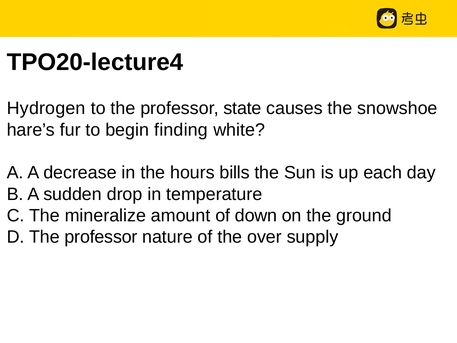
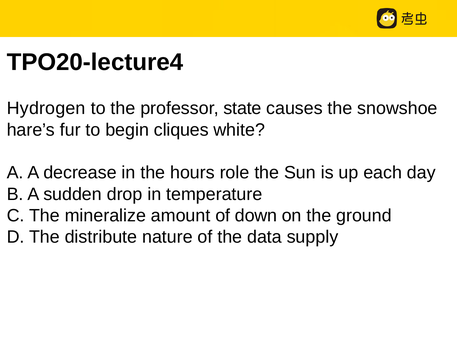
finding: finding -> cliques
bills: bills -> role
D The professor: professor -> distribute
over: over -> data
